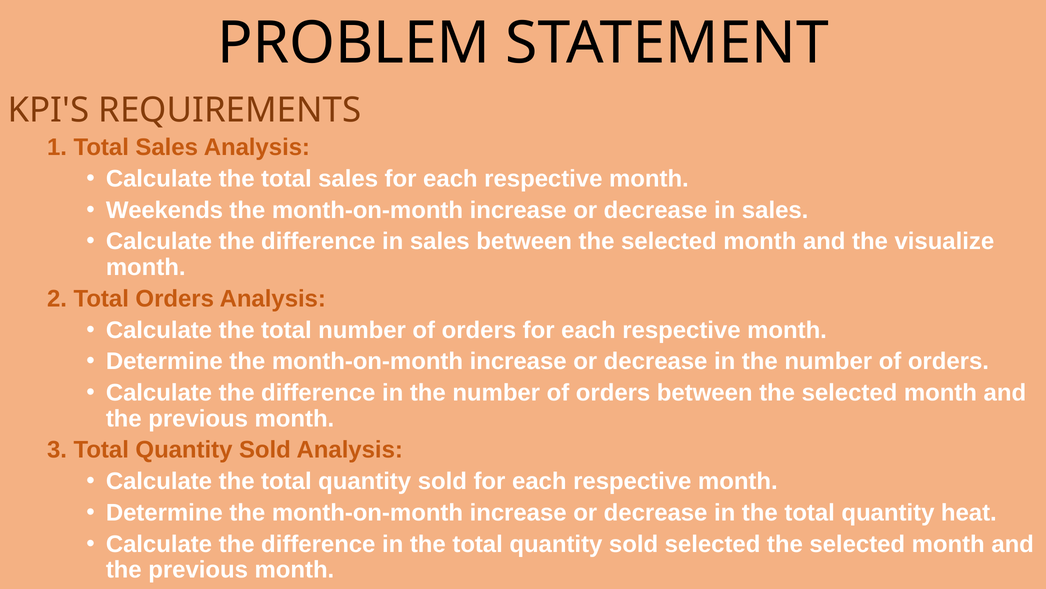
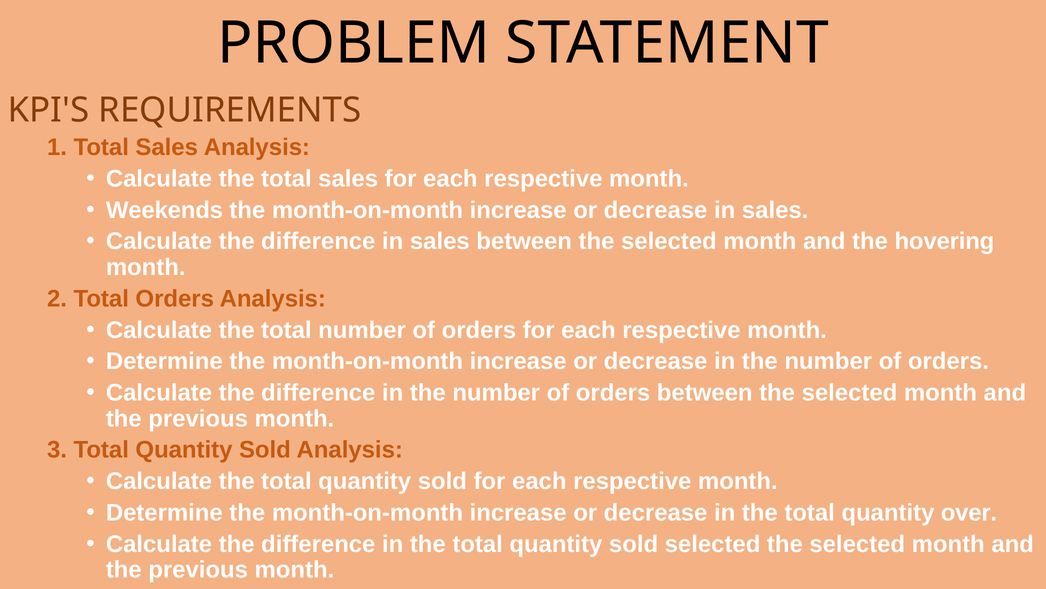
visualize: visualize -> hovering
heat: heat -> over
